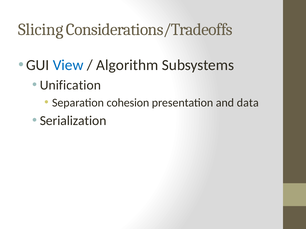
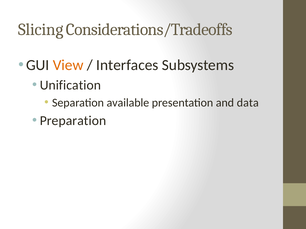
View colour: blue -> orange
Algorithm: Algorithm -> Interfaces
cohesion: cohesion -> available
Serialization: Serialization -> Preparation
